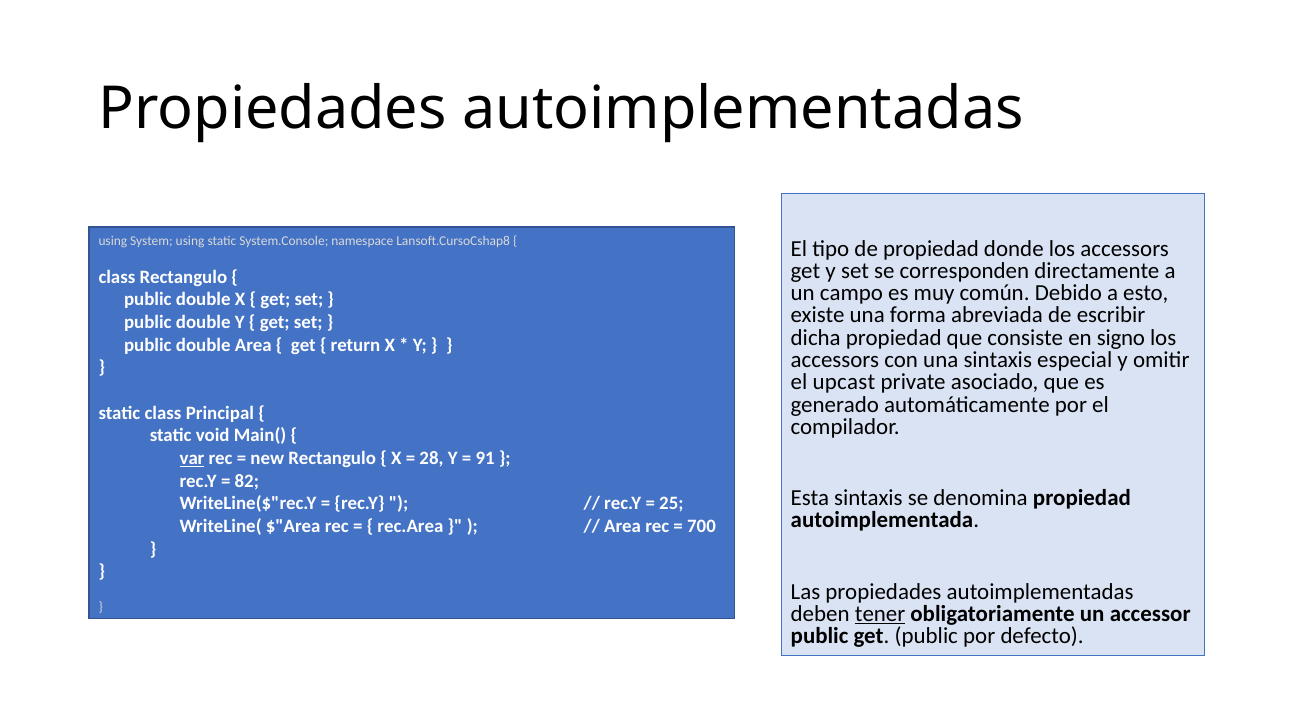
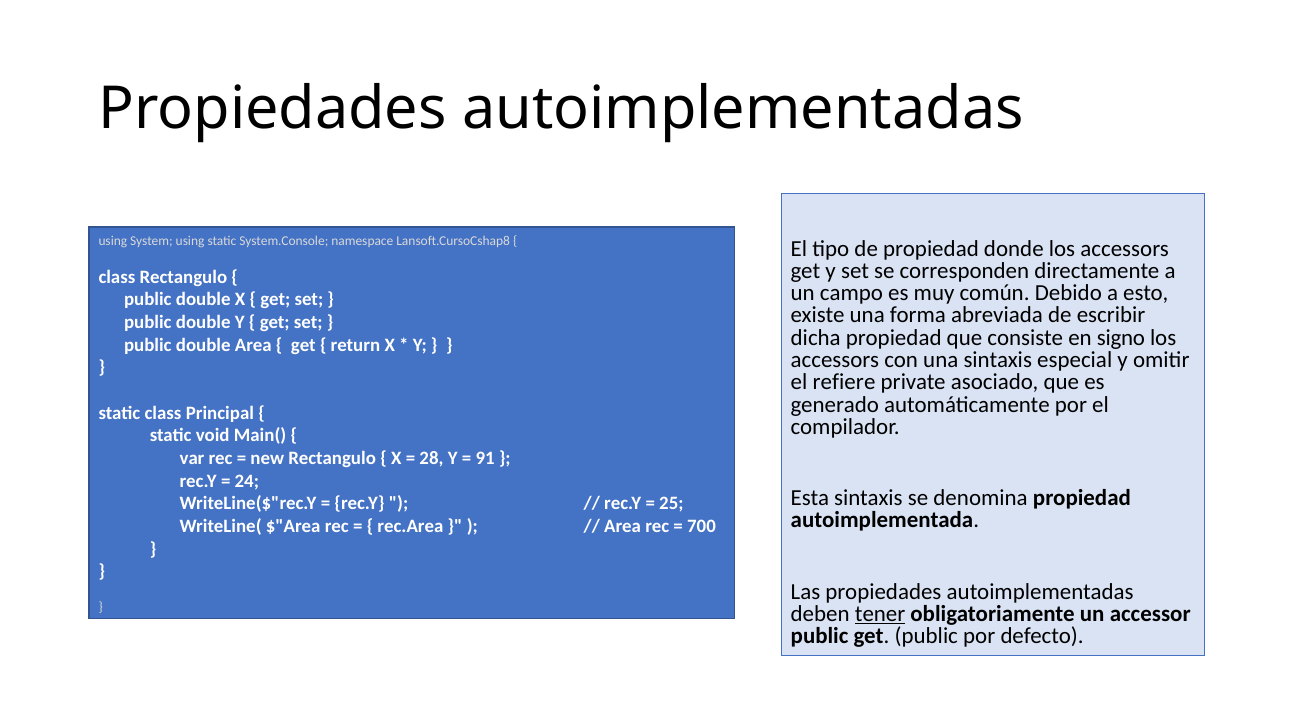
upcast: upcast -> refiere
var underline: present -> none
82: 82 -> 24
